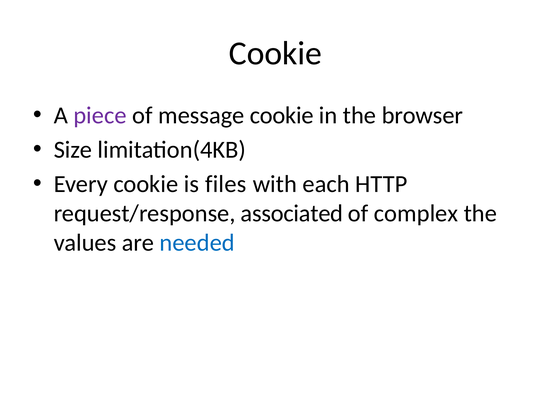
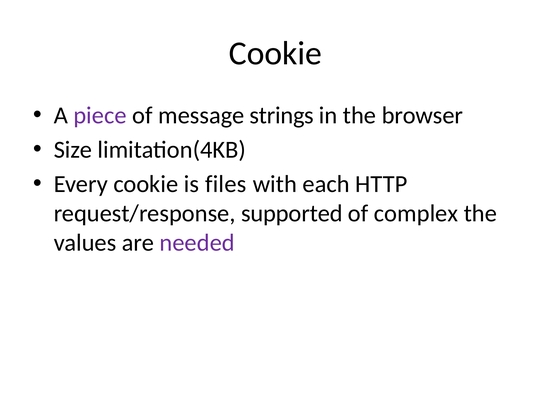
message cookie: cookie -> strings
associated: associated -> supported
needed colour: blue -> purple
